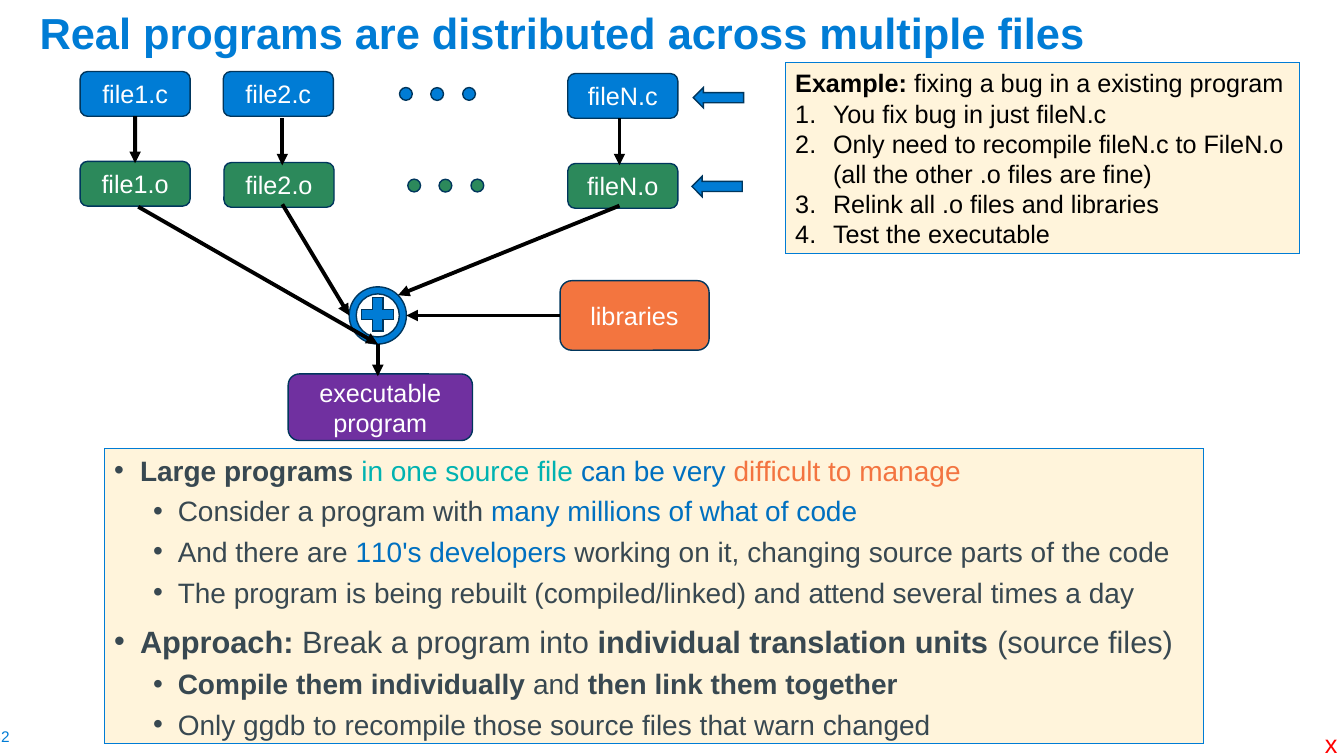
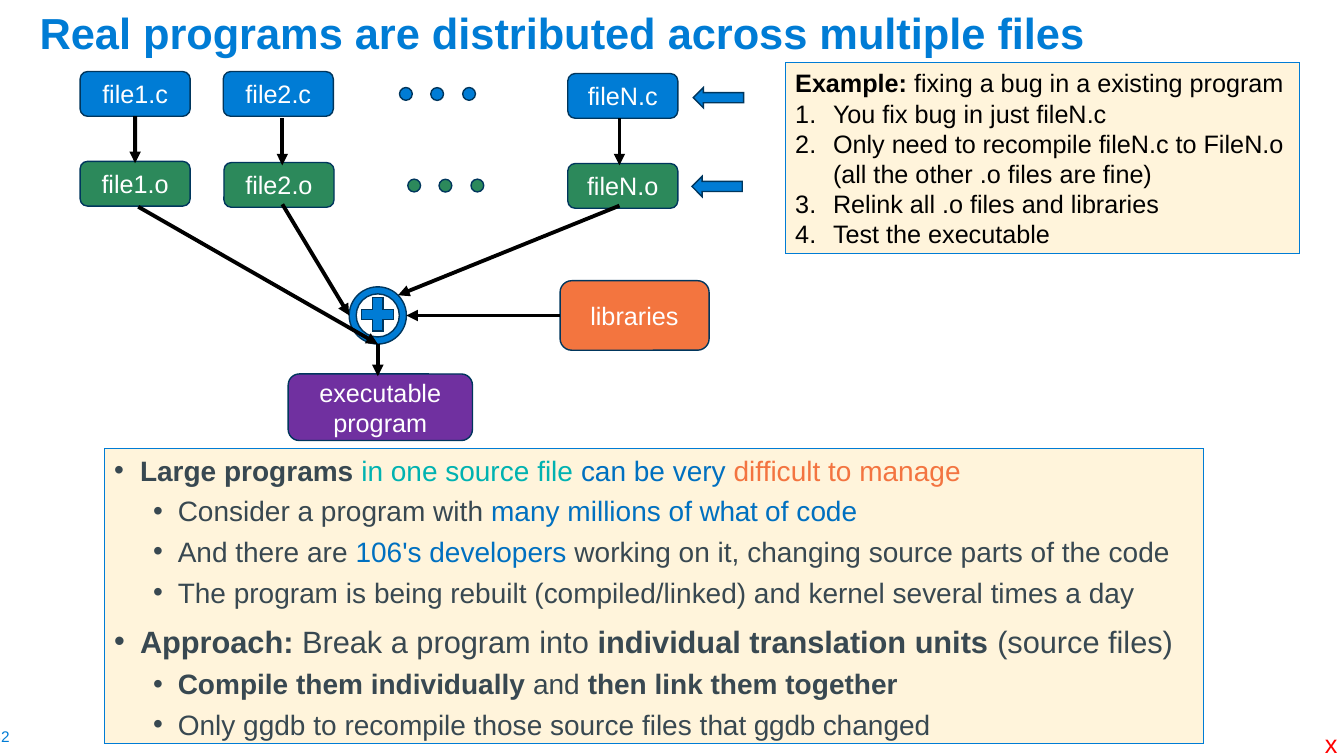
110's: 110's -> 106's
attend: attend -> kernel
that warn: warn -> ggdb
